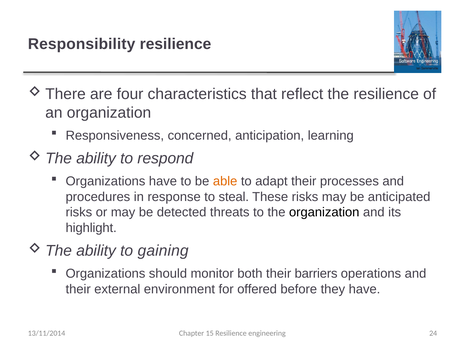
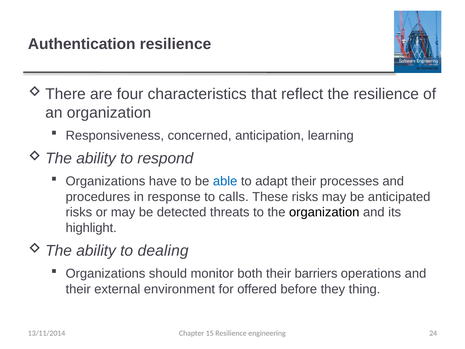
Responsibility: Responsibility -> Authentication
able colour: orange -> blue
steal: steal -> calls
gaining: gaining -> dealing
they have: have -> thing
